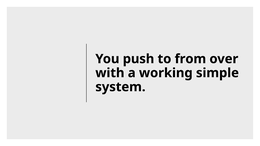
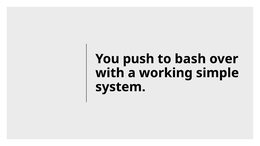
from: from -> bash
